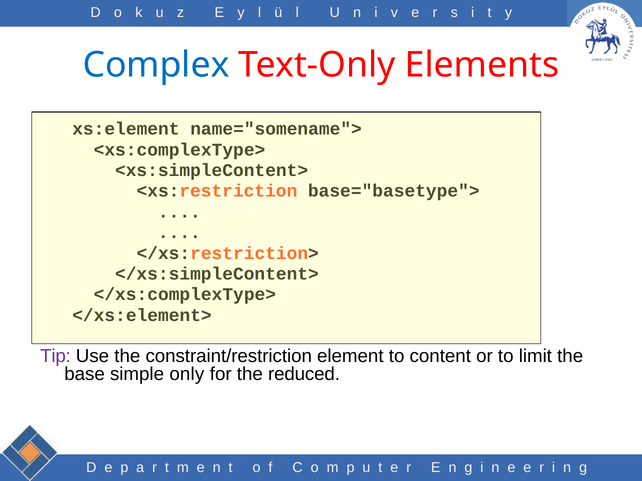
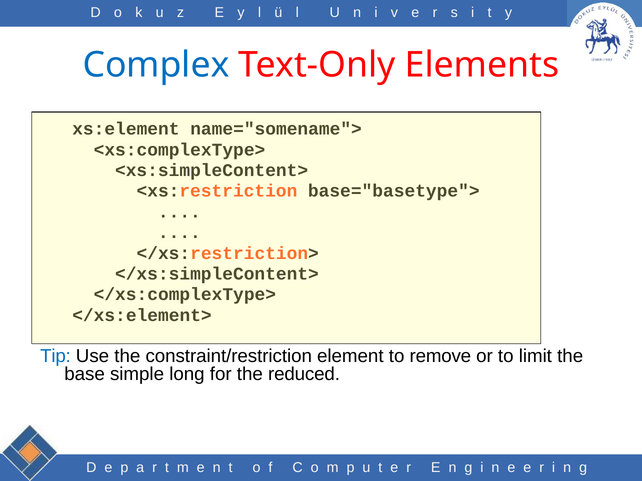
Tip colour: purple -> blue
content: content -> remove
only: only -> long
